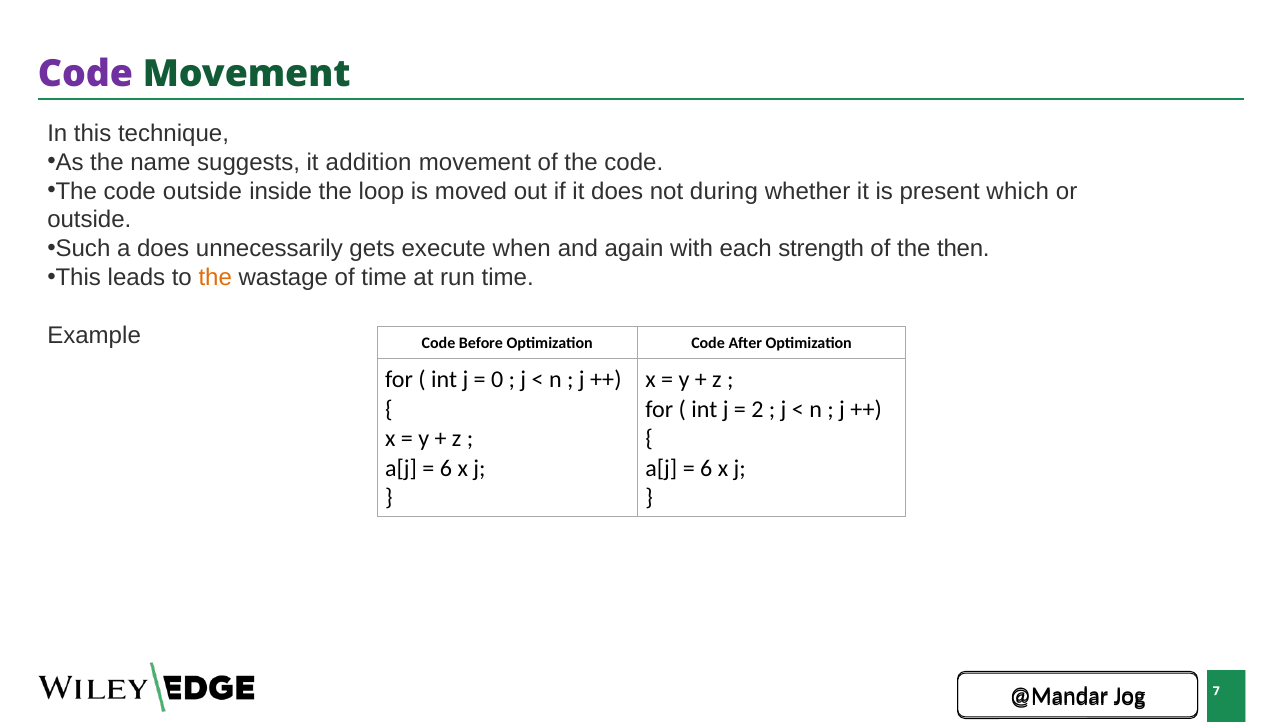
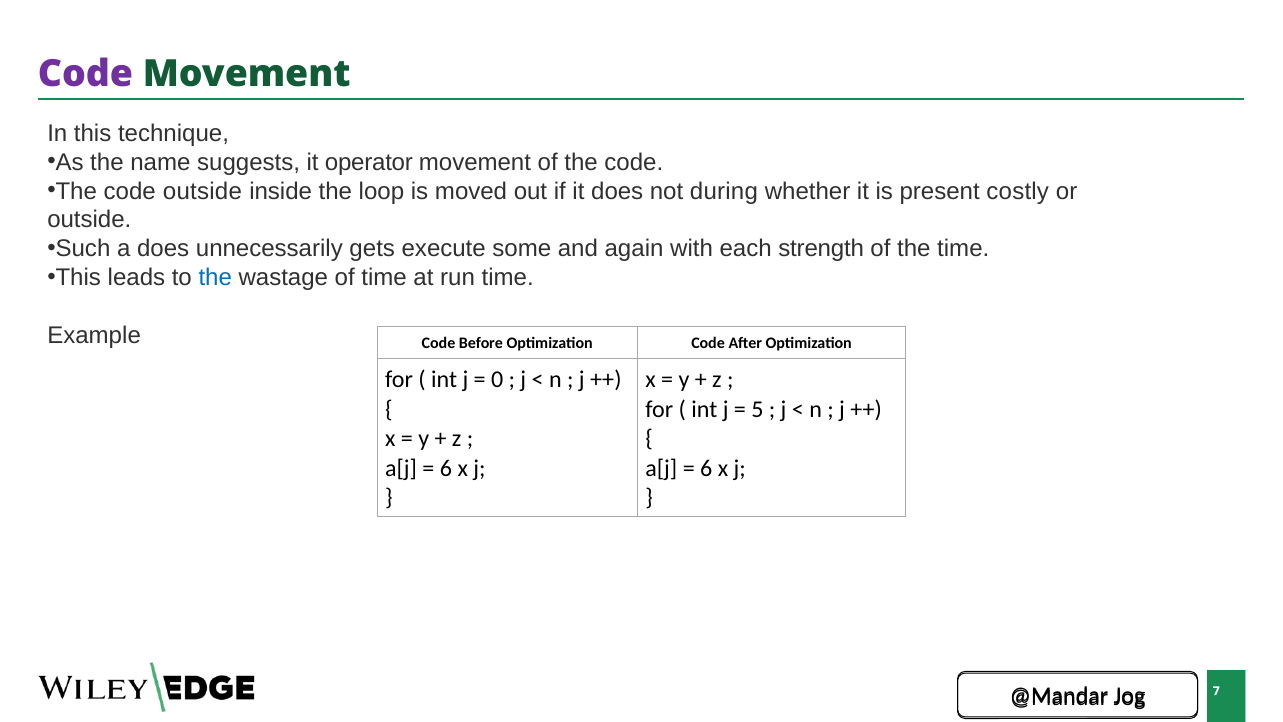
addition: addition -> operator
which: which -> costly
when: when -> some
the then: then -> time
the at (215, 278) colour: orange -> blue
2: 2 -> 5
